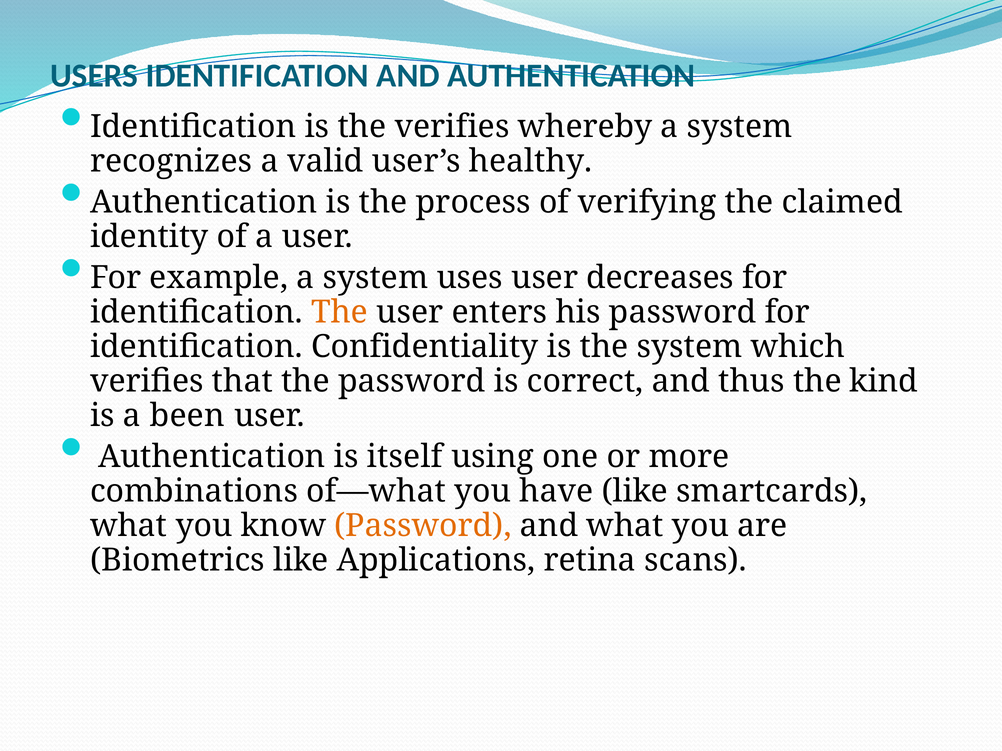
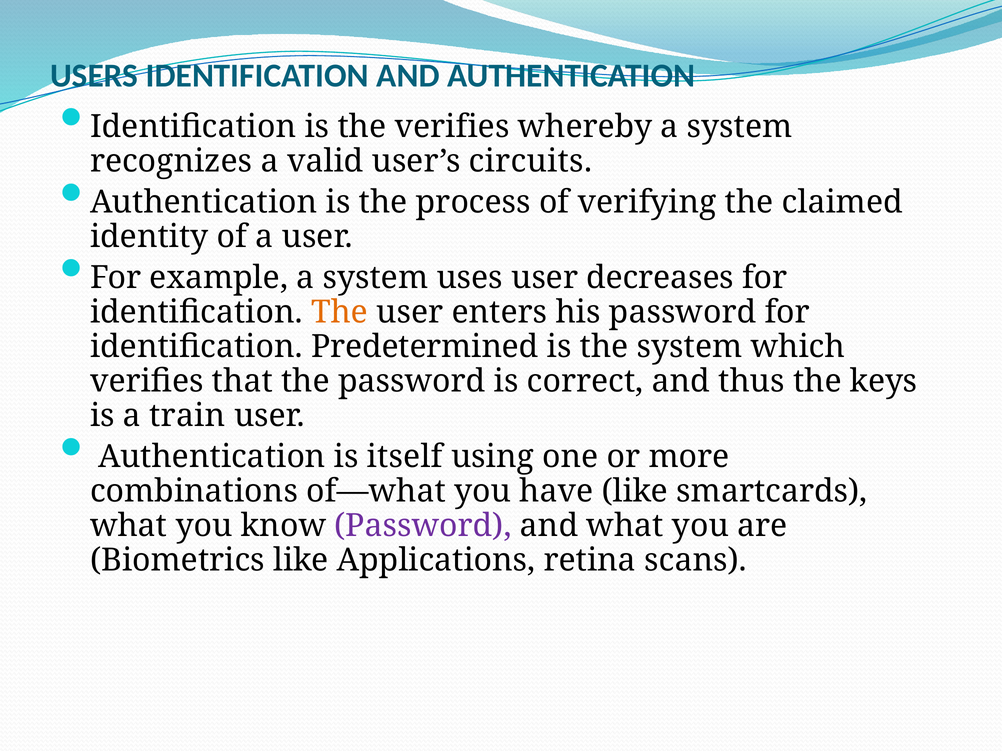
healthy: healthy -> circuits
Confidentiality: Confidentiality -> Predetermined
kind: kind -> keys
been: been -> train
Password at (423, 526) colour: orange -> purple
